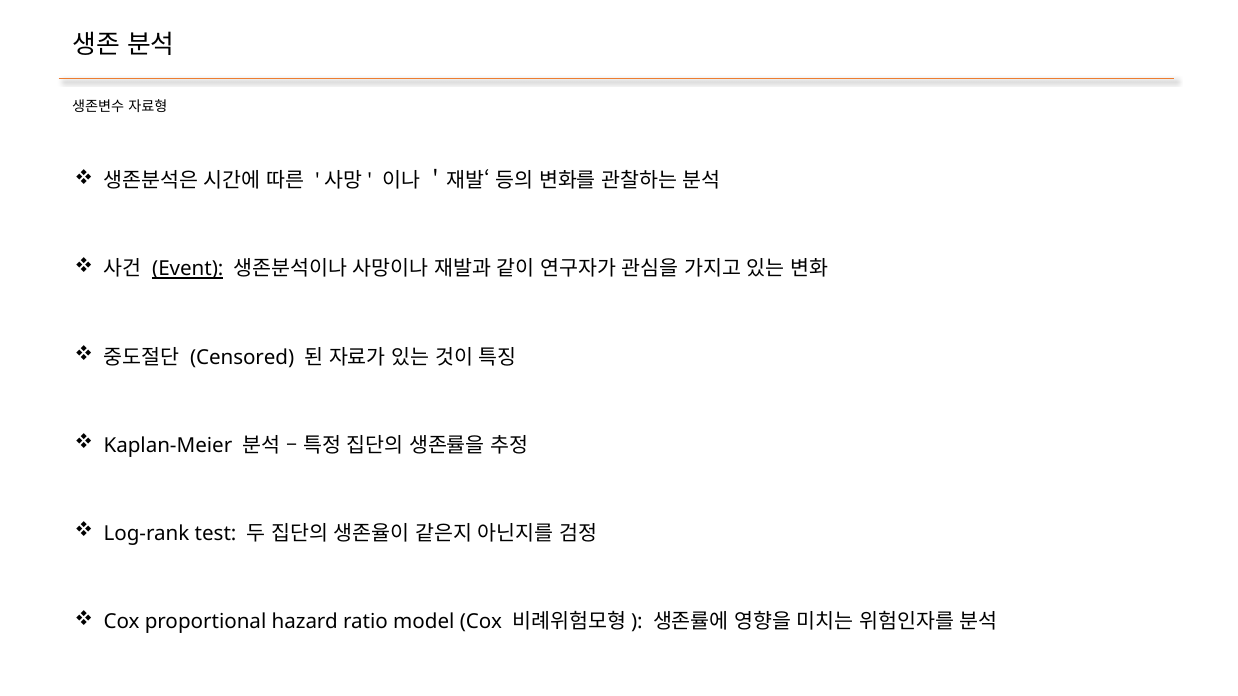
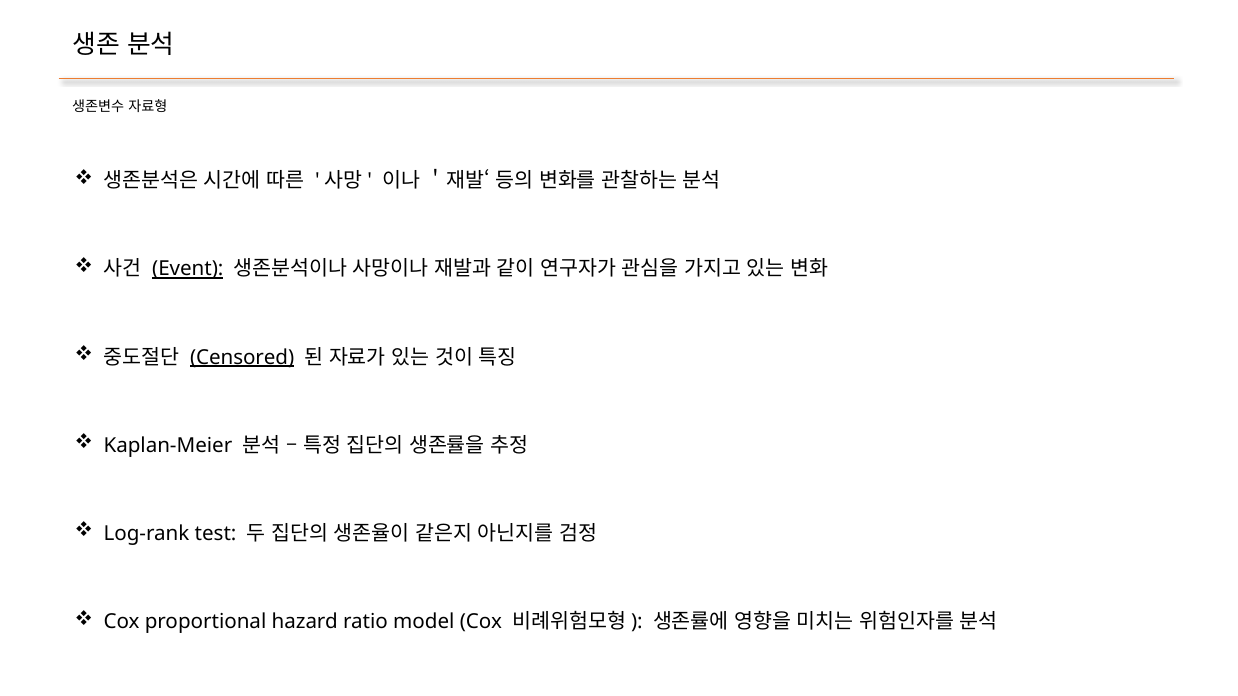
Censored underline: none -> present
